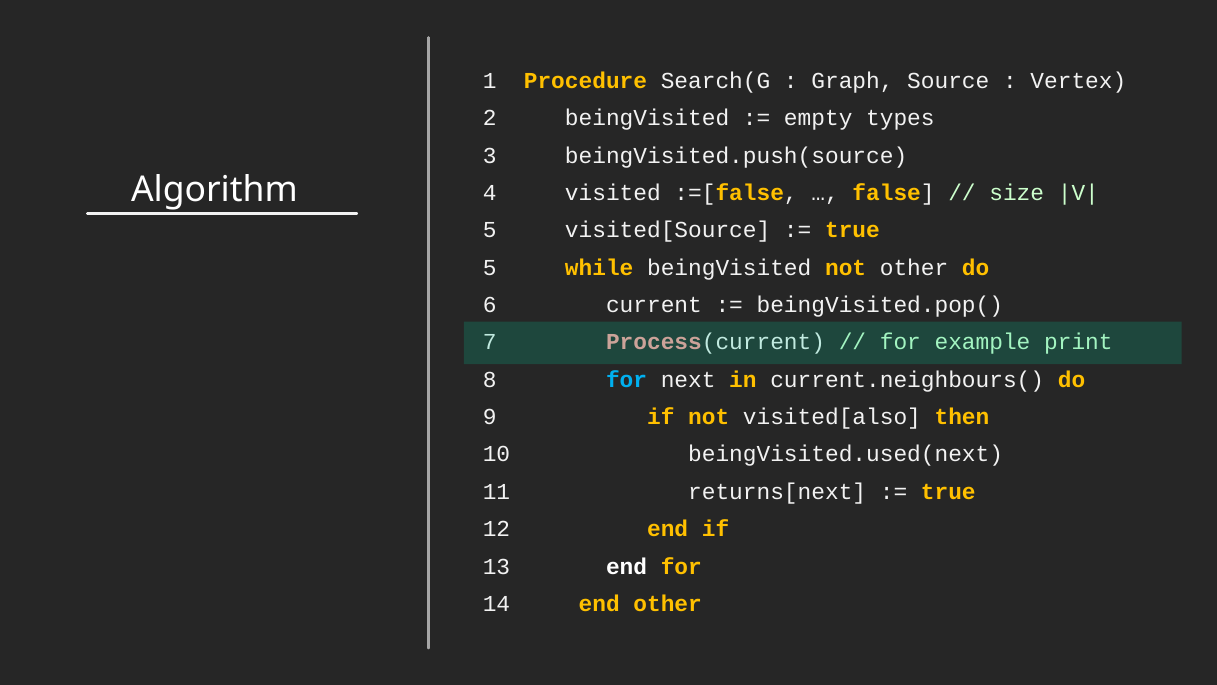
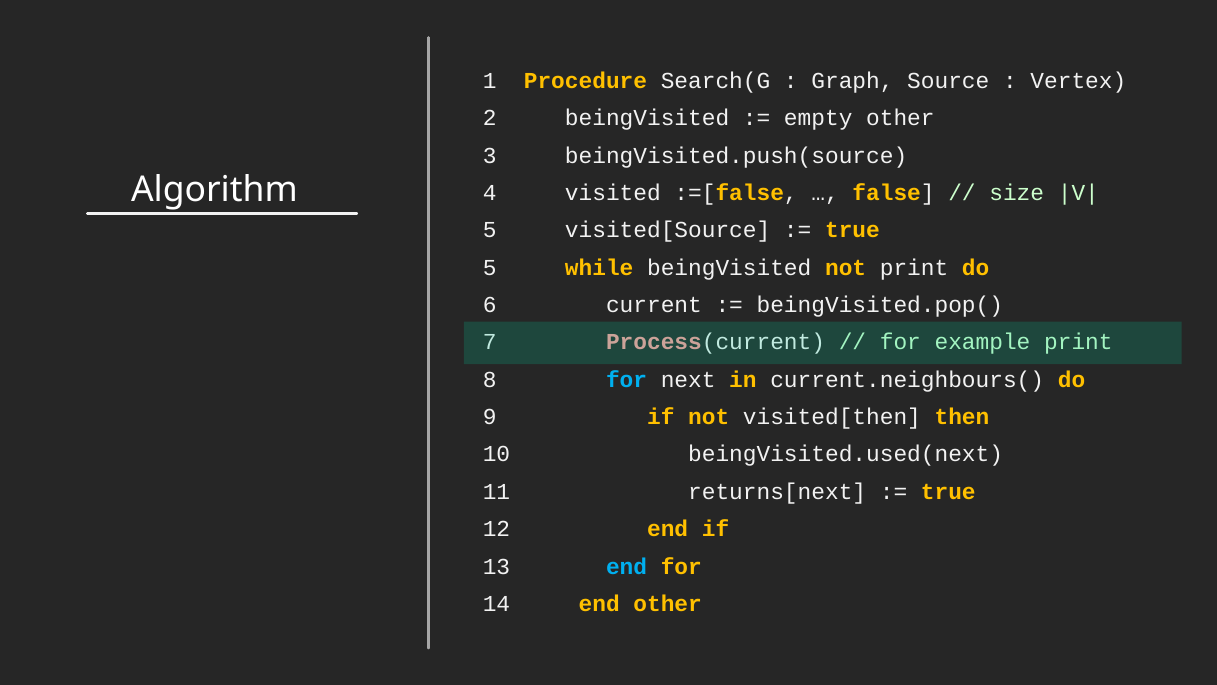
empty types: types -> other
not other: other -> print
visited[also: visited[also -> visited[then
end at (627, 566) colour: white -> light blue
